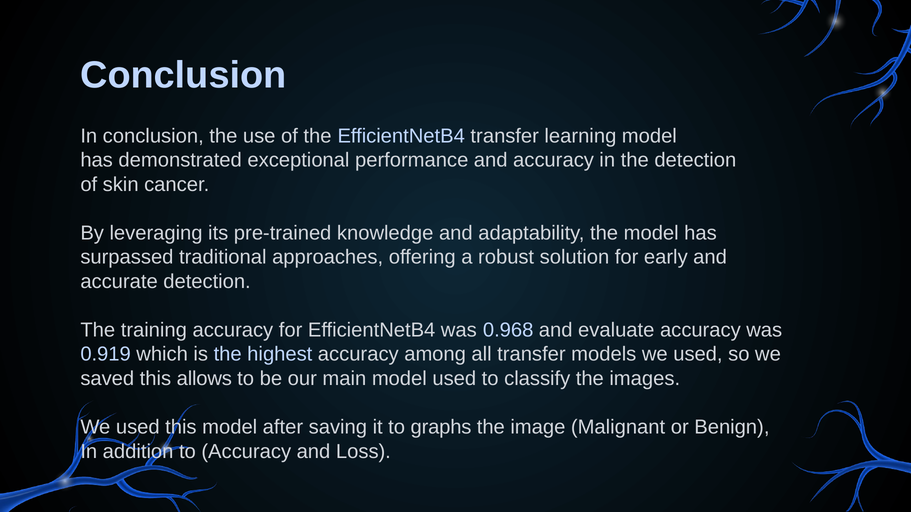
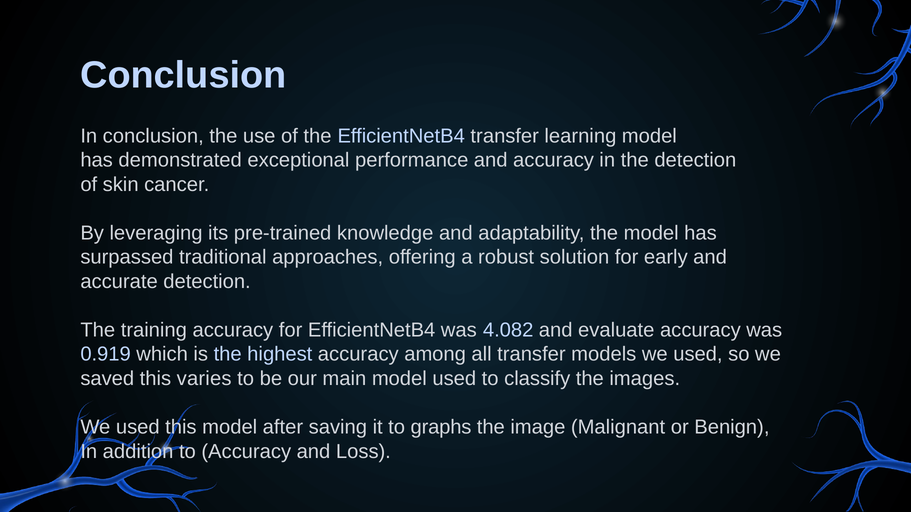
0.968: 0.968 -> 4.082
allows: allows -> varies
